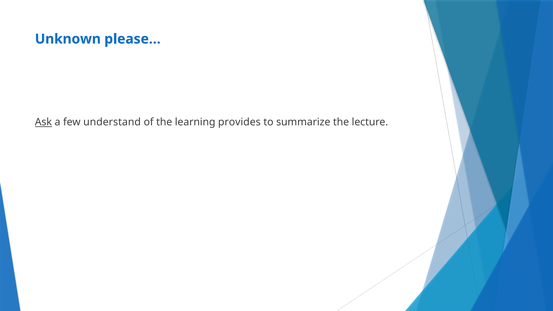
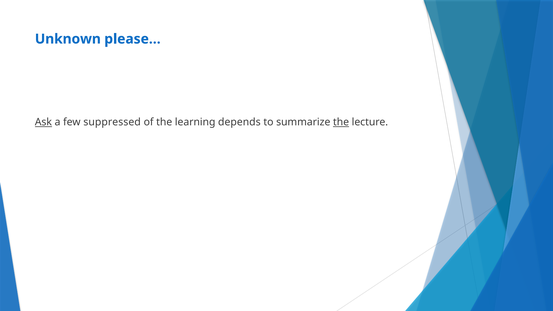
understand: understand -> suppressed
provides: provides -> depends
the at (341, 122) underline: none -> present
